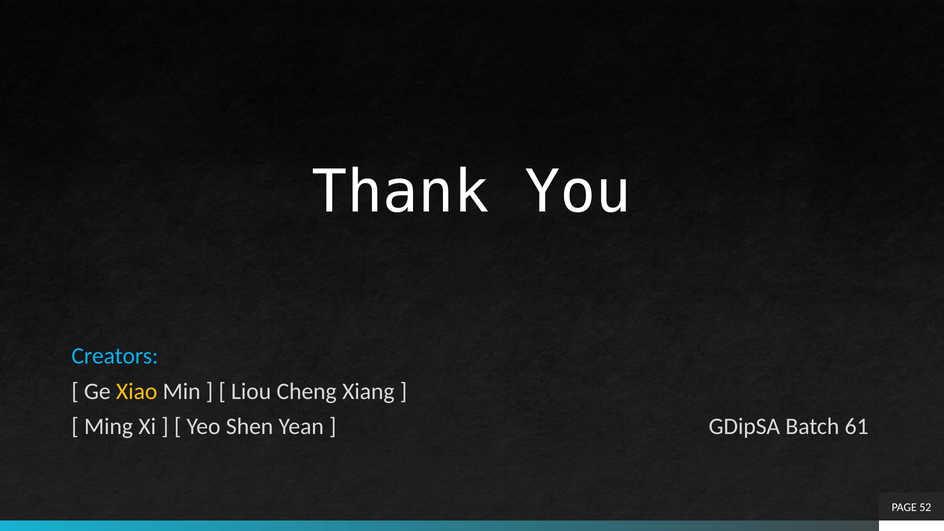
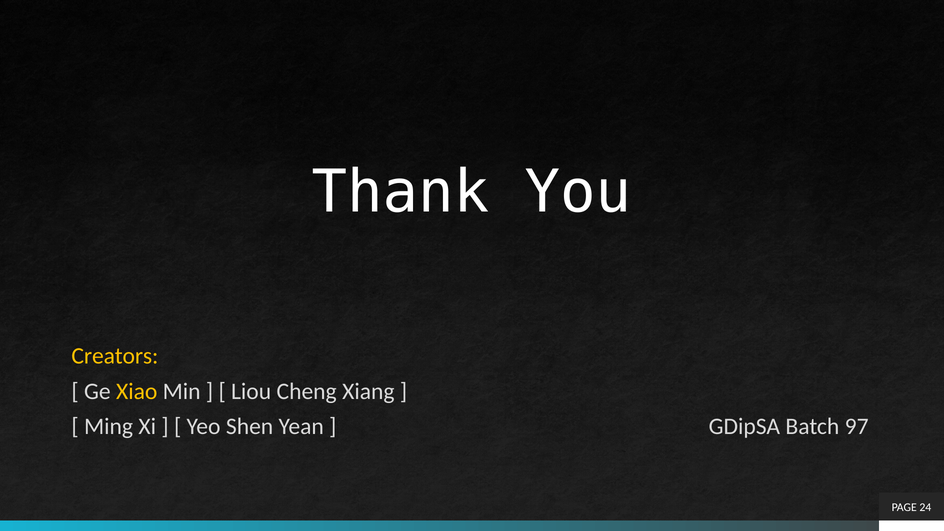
Creators colour: light blue -> yellow
61: 61 -> 97
52: 52 -> 24
